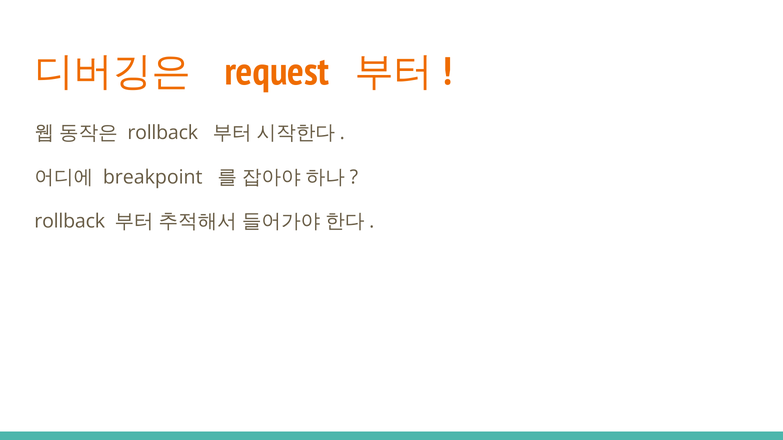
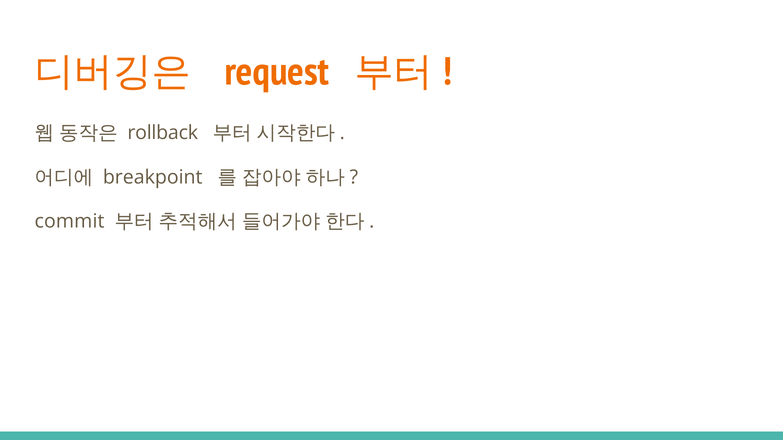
rollback at (70, 222): rollback -> commit
